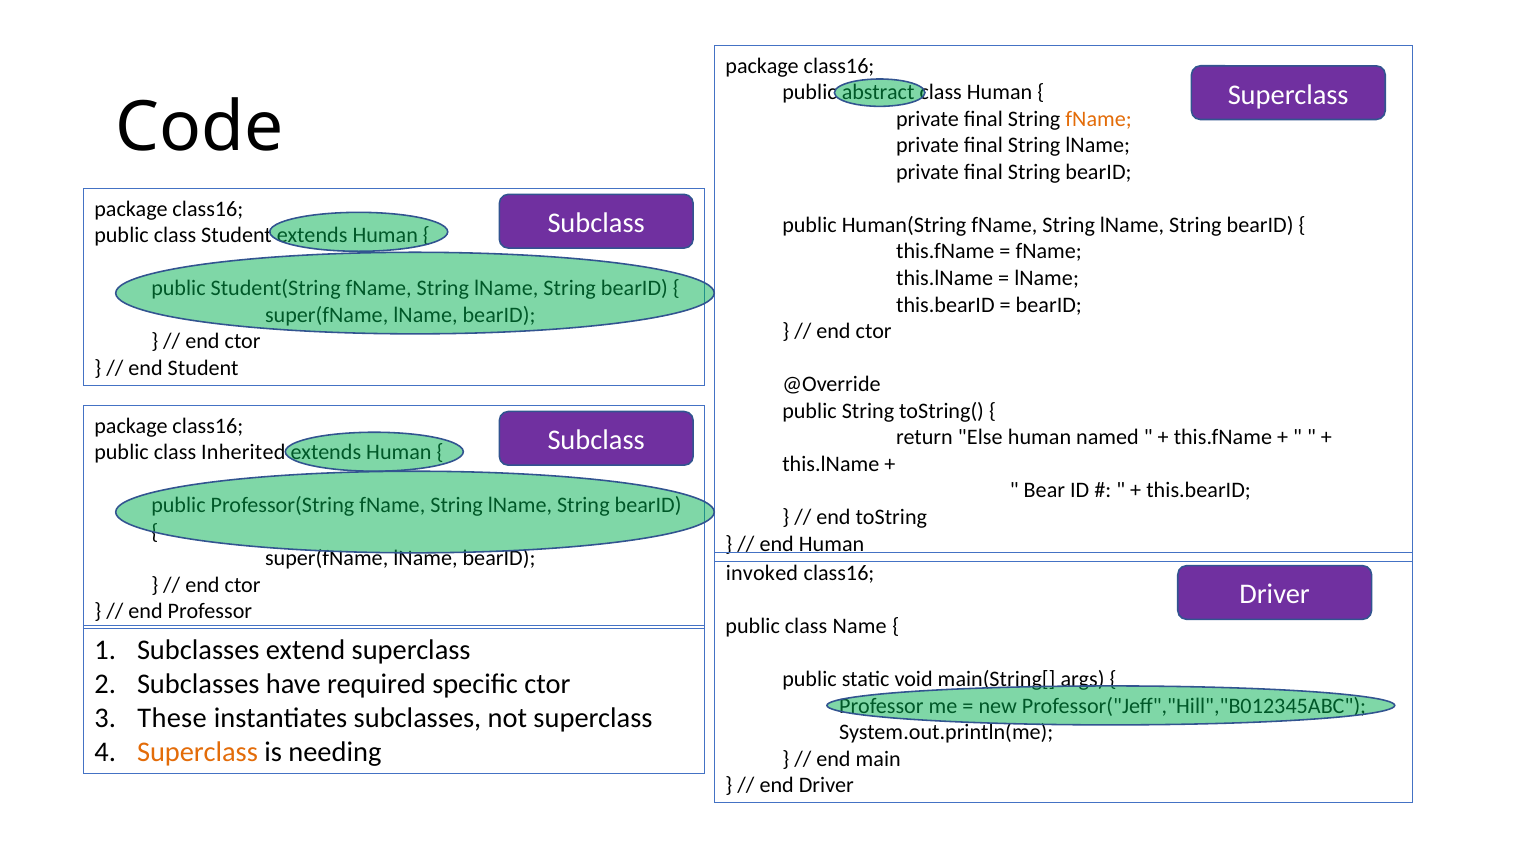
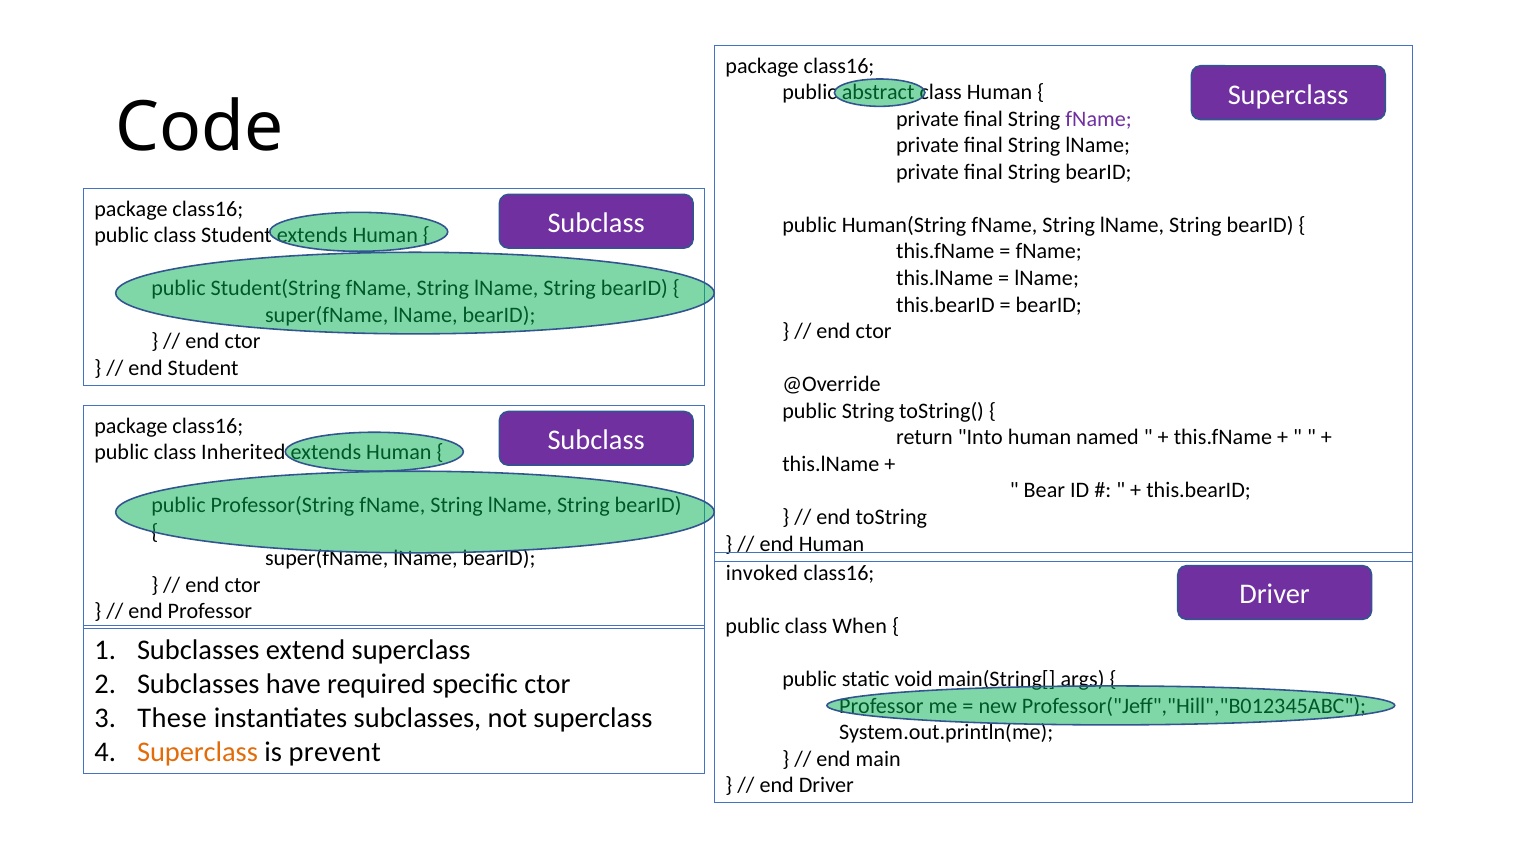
fName at (1099, 119) colour: orange -> purple
Else: Else -> Into
Name: Name -> When
needing: needing -> prevent
